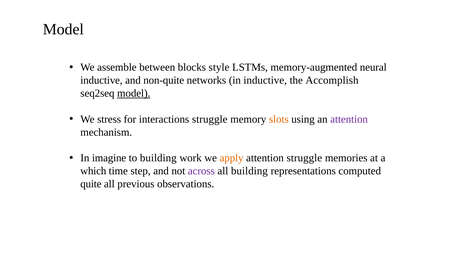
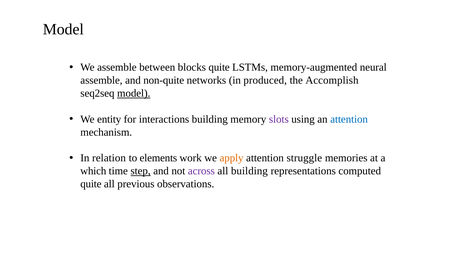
blocks style: style -> quite
inductive at (101, 80): inductive -> assemble
in inductive: inductive -> produced
stress: stress -> entity
interactions struggle: struggle -> building
slots colour: orange -> purple
attention at (349, 119) colour: purple -> blue
imagine: imagine -> relation
to building: building -> elements
step underline: none -> present
